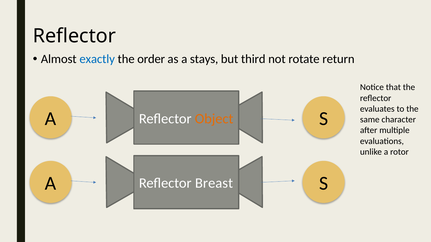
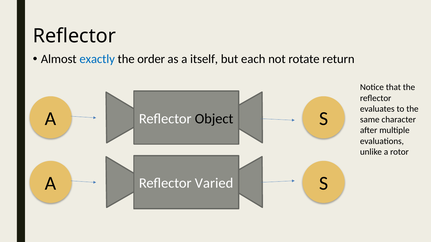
stays: stays -> itself
third: third -> each
Object colour: orange -> black
Breast: Breast -> Varied
